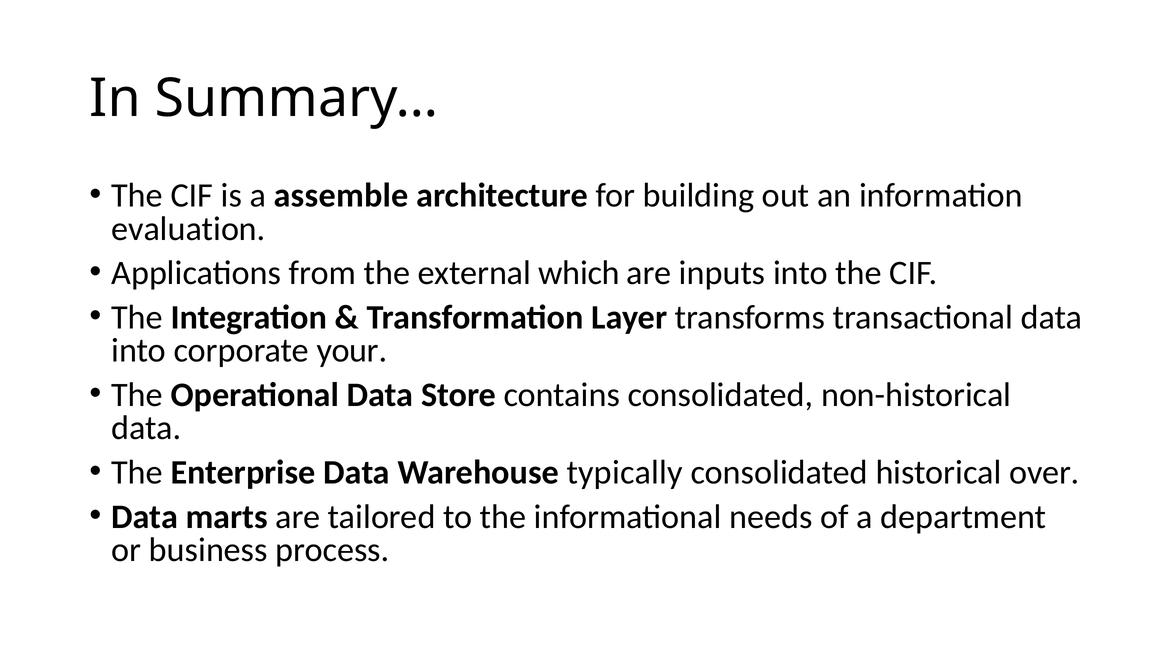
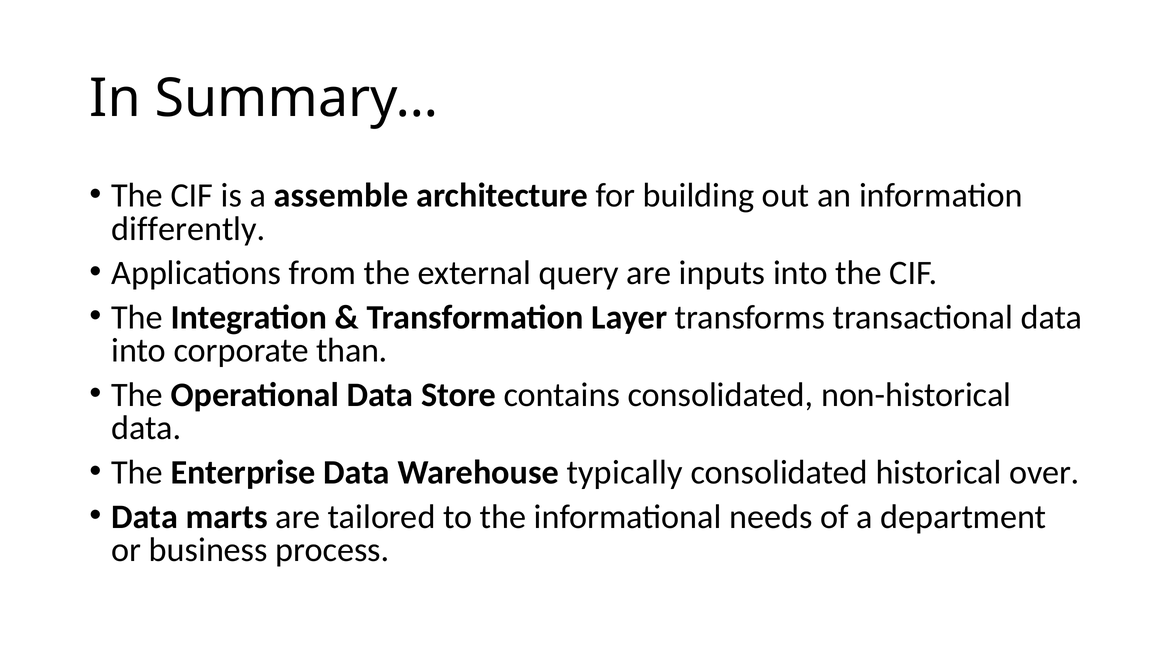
evaluation: evaluation -> differently
which: which -> query
your: your -> than
